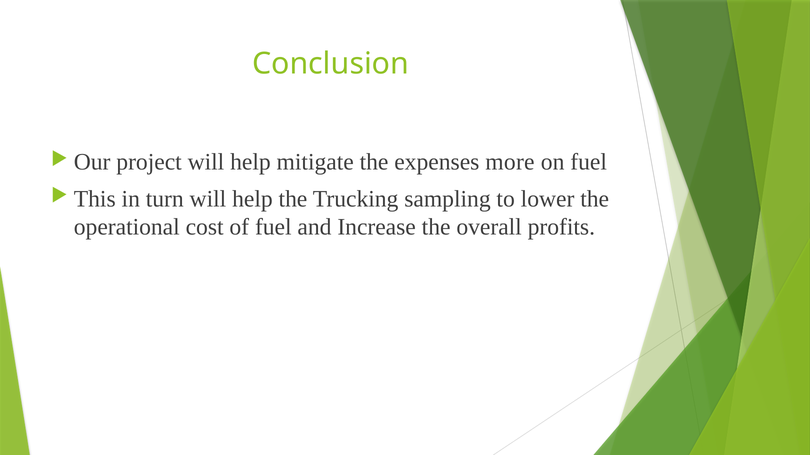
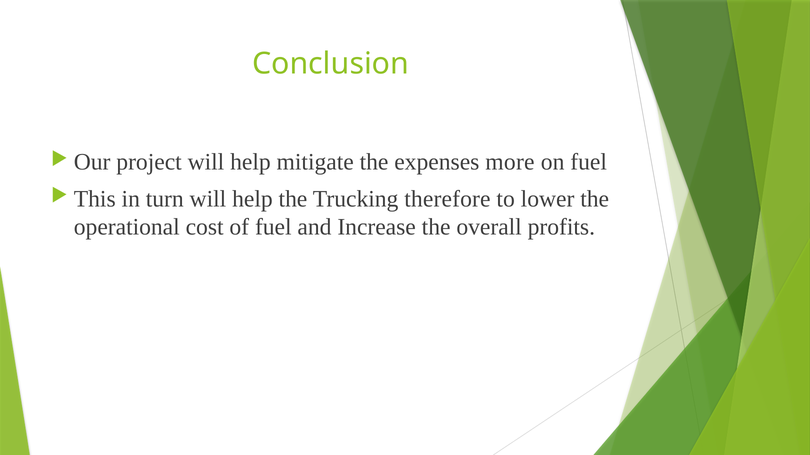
sampling: sampling -> therefore
